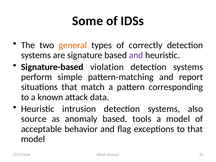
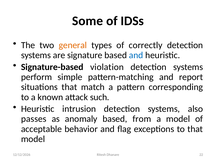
and at (136, 55) colour: purple -> blue
data: data -> such
source: source -> passes
tools: tools -> from
